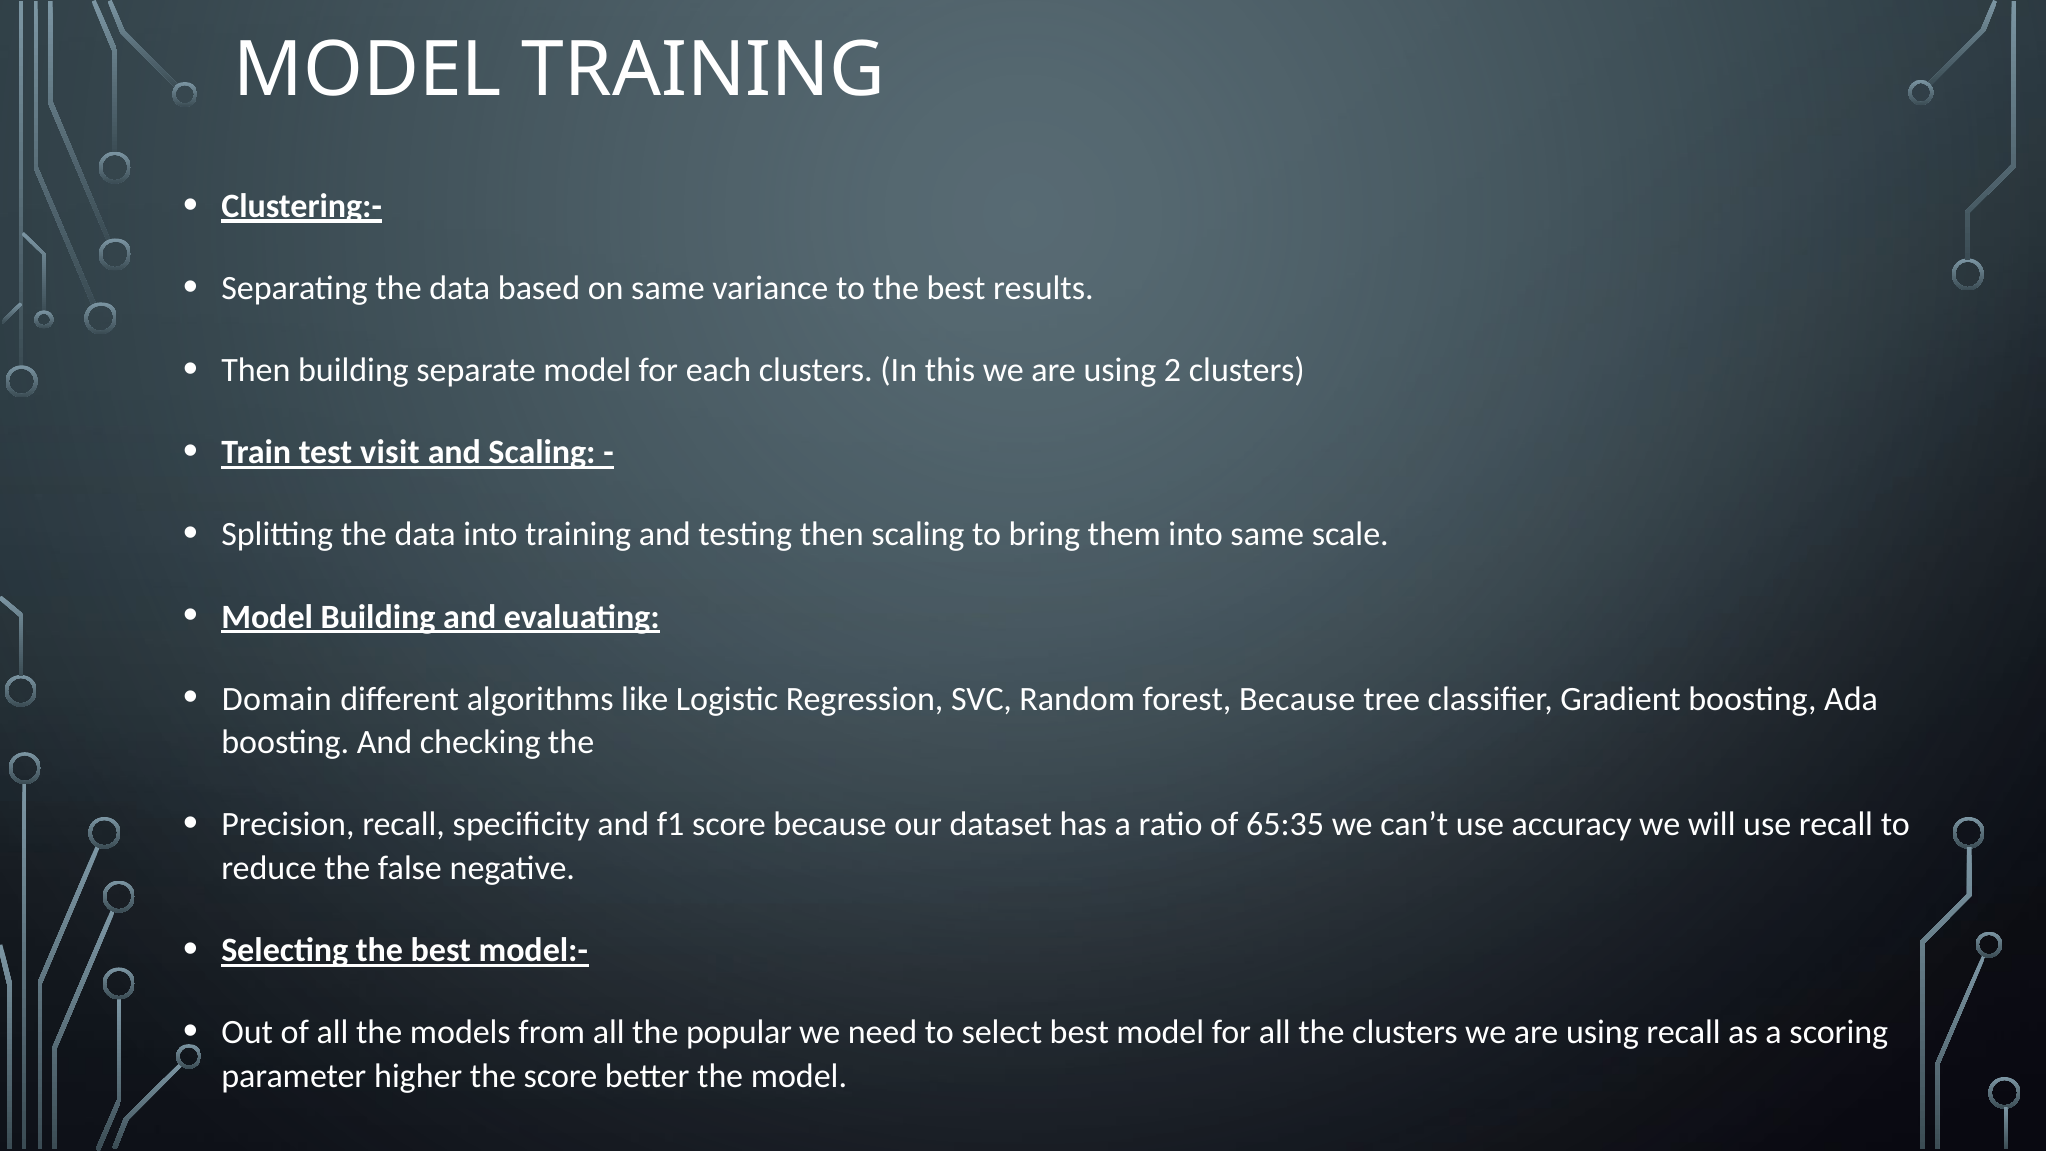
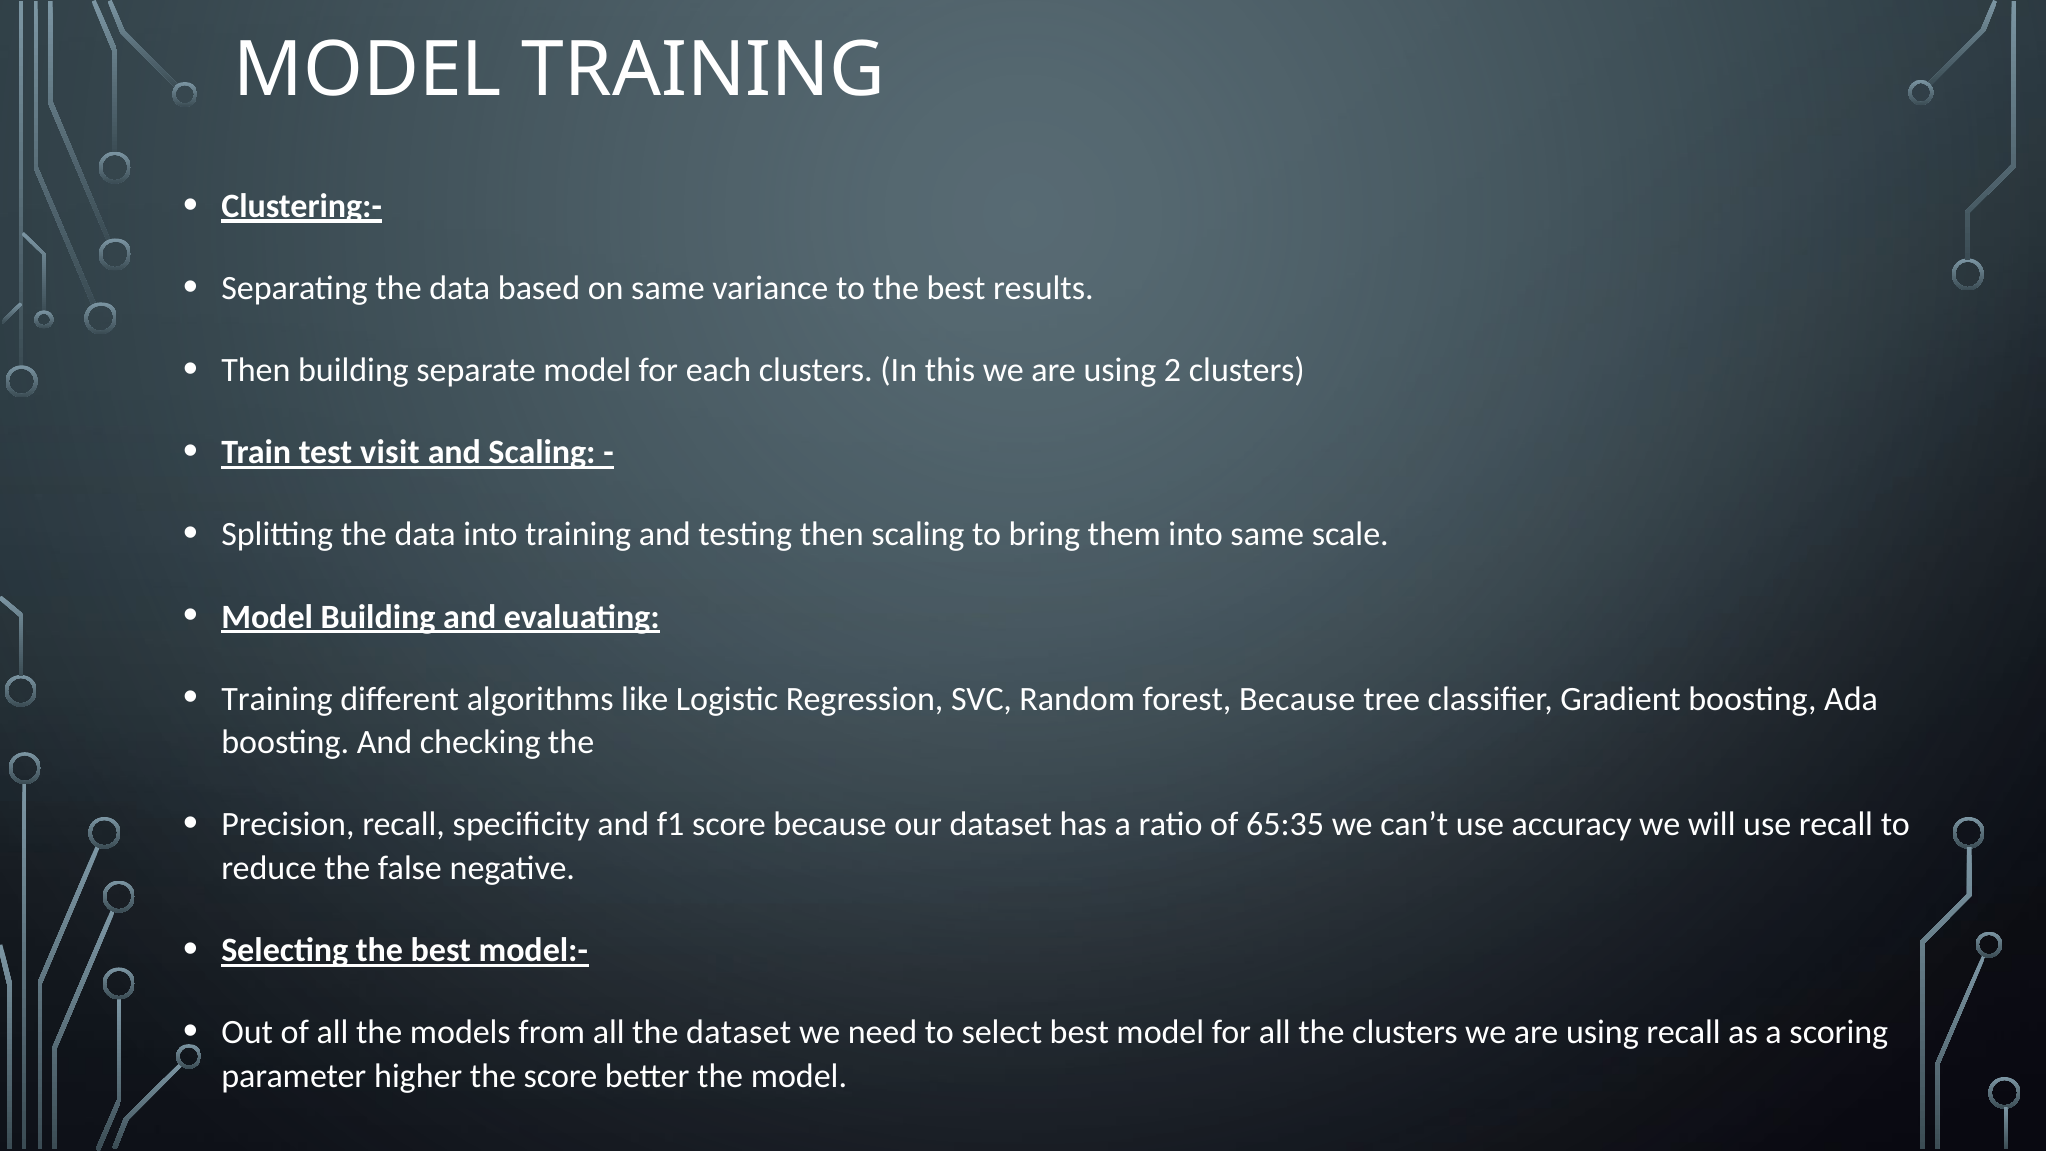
Domain at (277, 699): Domain -> Training
the popular: popular -> dataset
